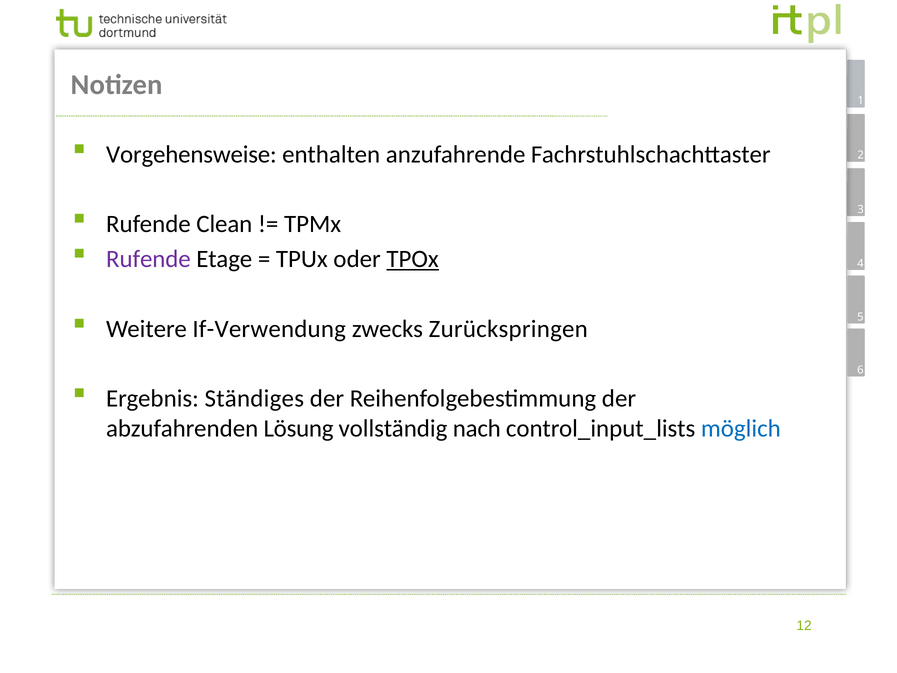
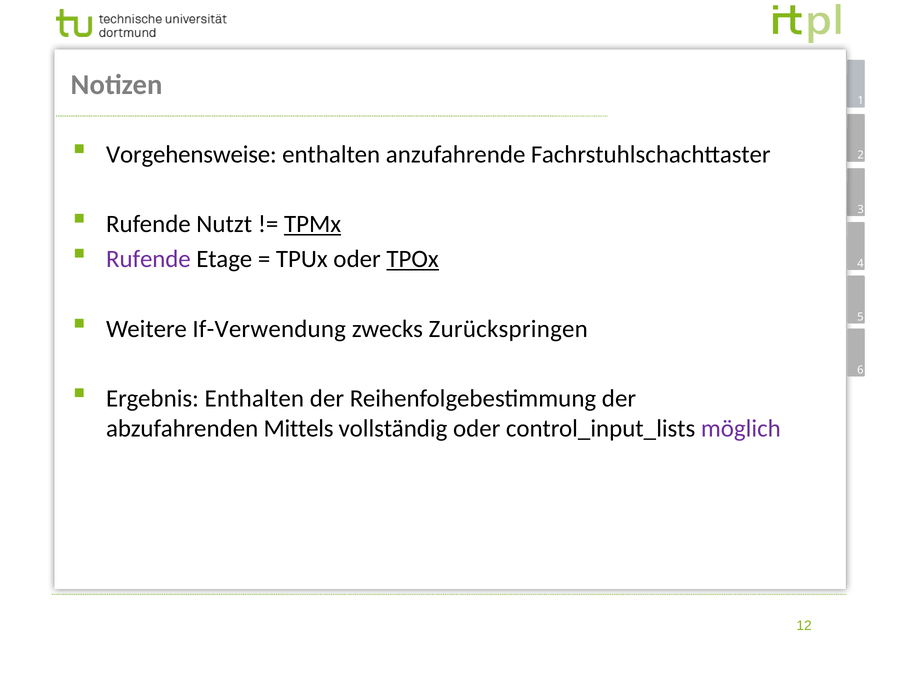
Clean: Clean -> Nutzt
TPMx underline: none -> present
Ergebnis Ständiges: Ständiges -> Enthalten
Lösung: Lösung -> Mittels
vollständig nach: nach -> oder
möglich colour: blue -> purple
